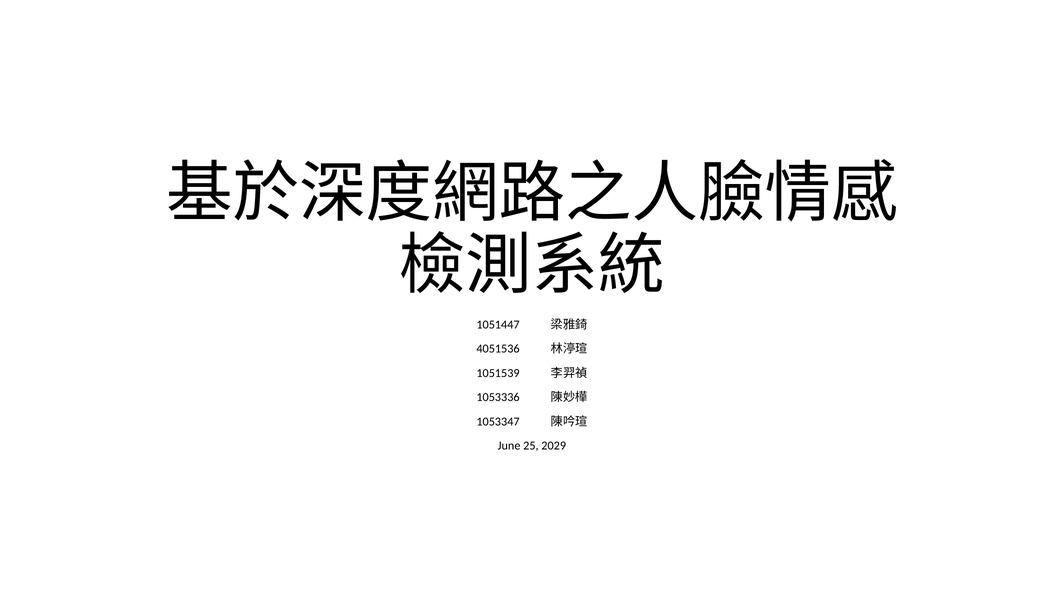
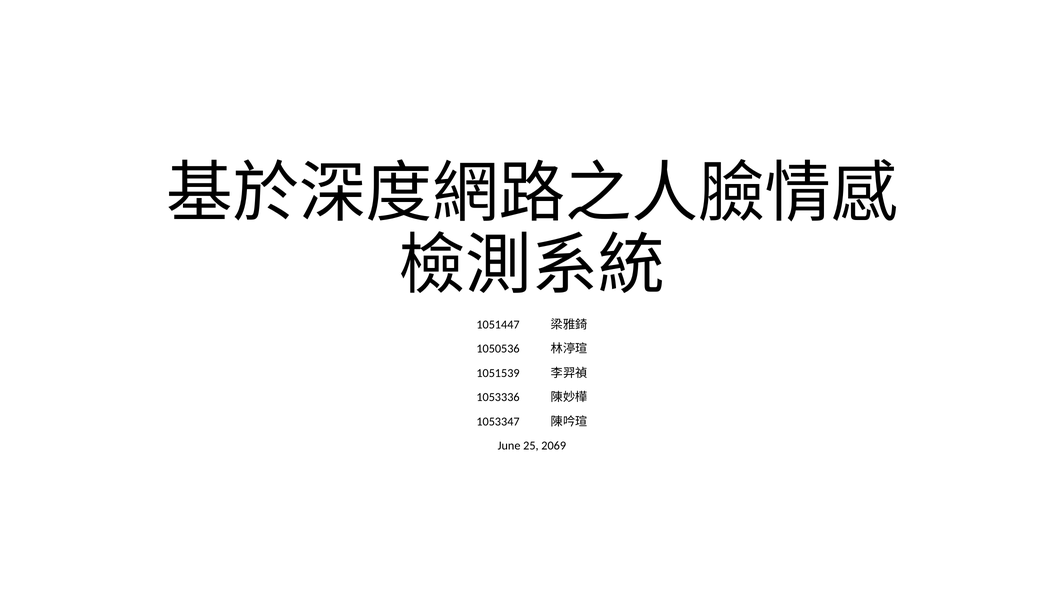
4051536: 4051536 -> 1050536
2029: 2029 -> 2069
